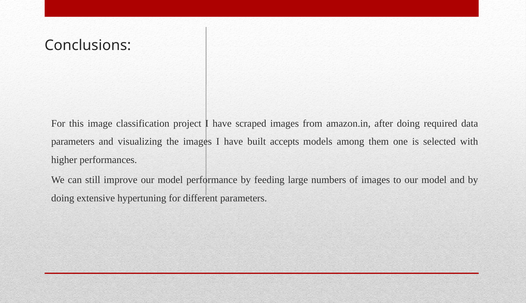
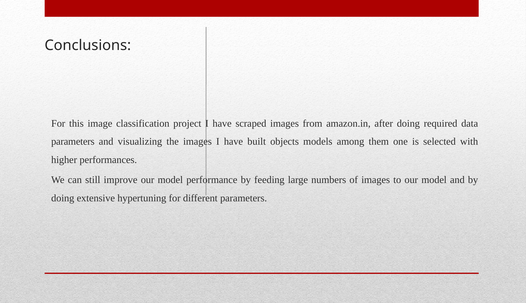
accepts: accepts -> objects
